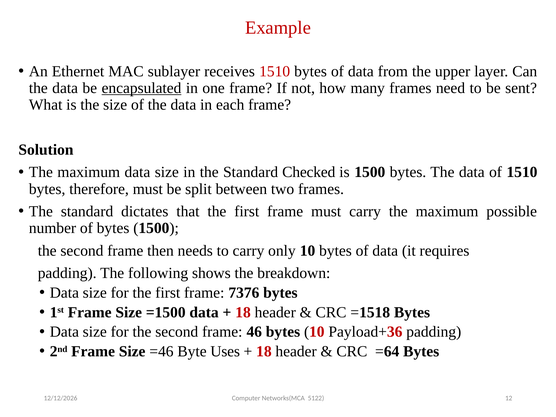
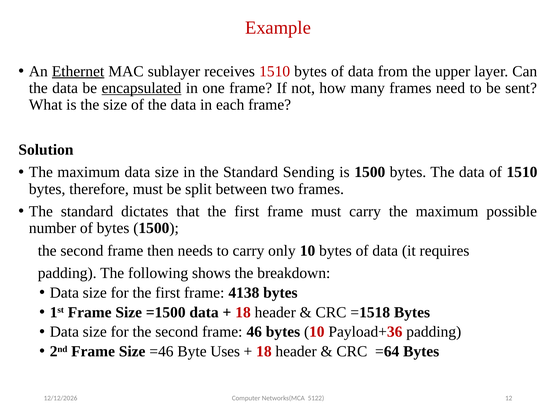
Ethernet underline: none -> present
Checked: Checked -> Sending
7376: 7376 -> 4138
